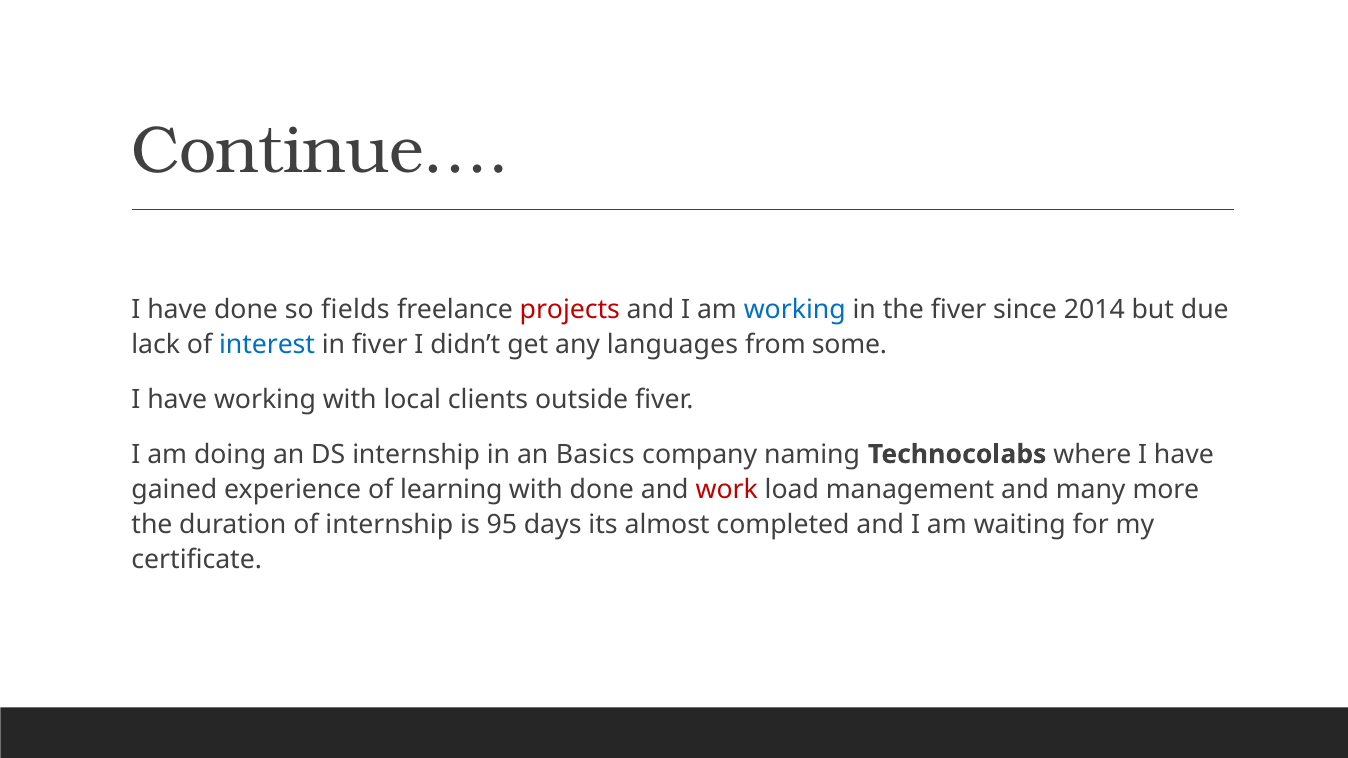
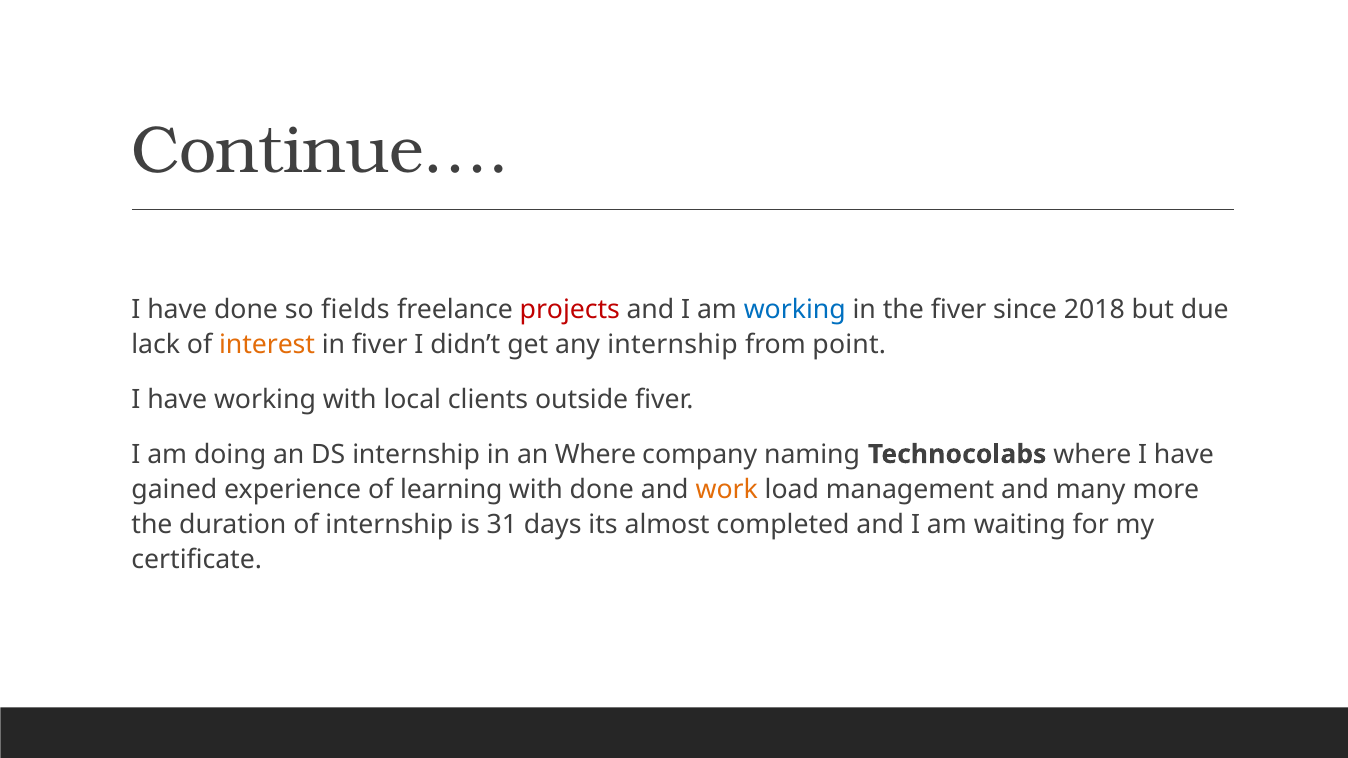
2014: 2014 -> 2018
interest colour: blue -> orange
any languages: languages -> internship
some: some -> point
an Basics: Basics -> Where
work colour: red -> orange
95: 95 -> 31
